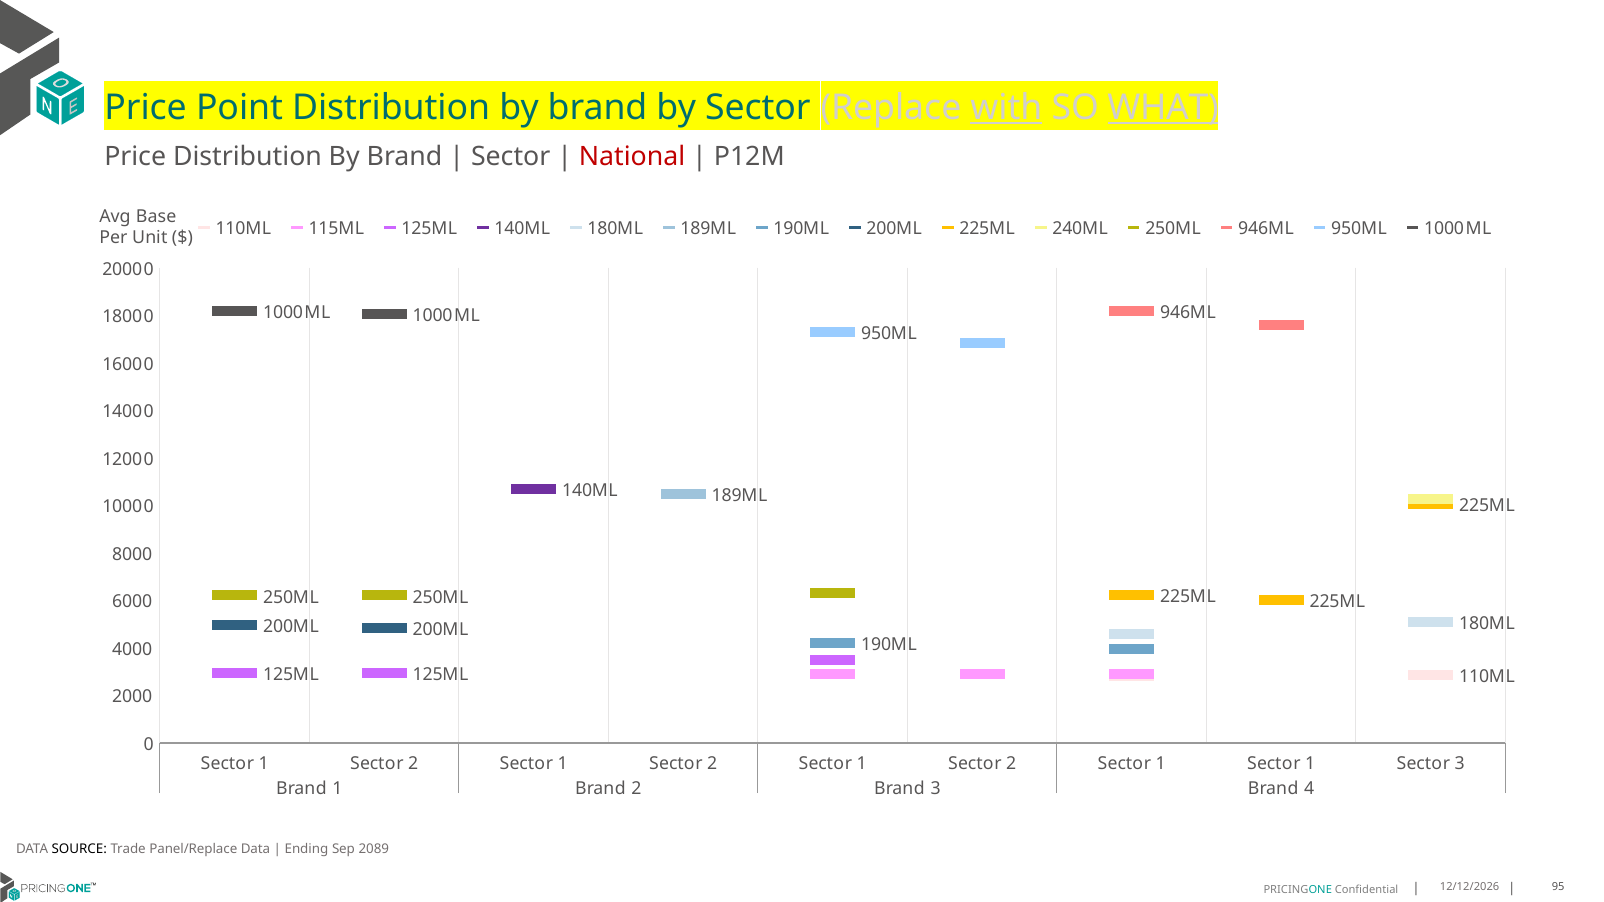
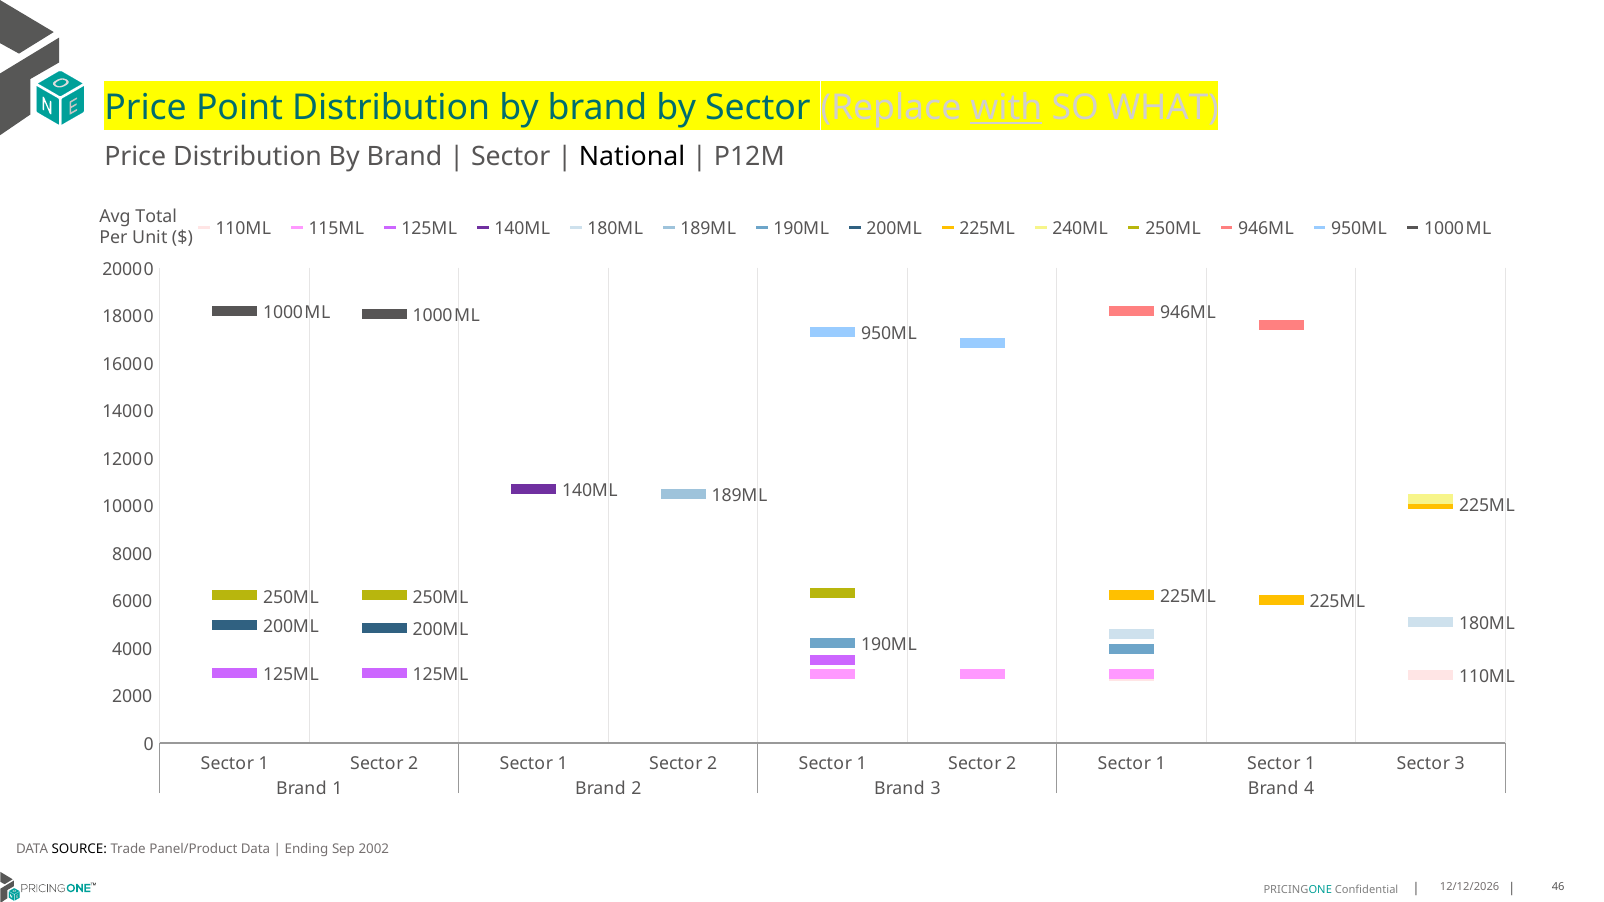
WHAT underline: present -> none
National colour: red -> black
Base: Base -> Total
Panel/Replace: Panel/Replace -> Panel/Product
2089: 2089 -> 2002
95: 95 -> 46
